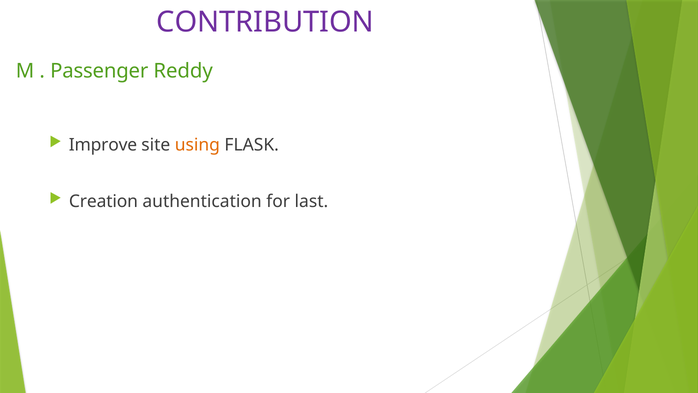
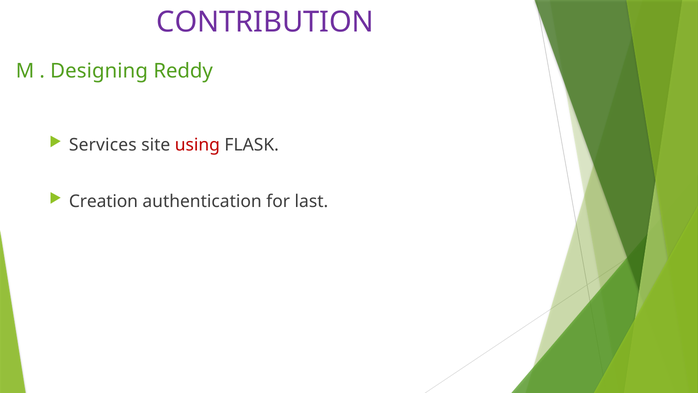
Passenger: Passenger -> Designing
Improve: Improve -> Services
using colour: orange -> red
